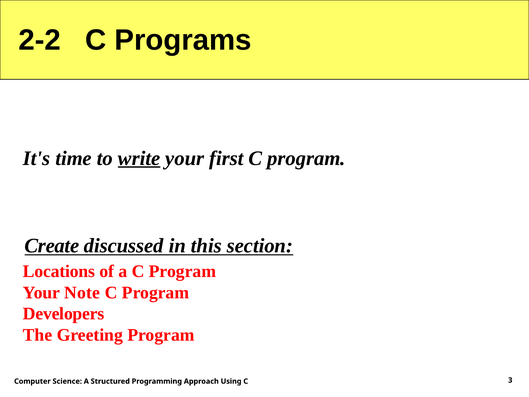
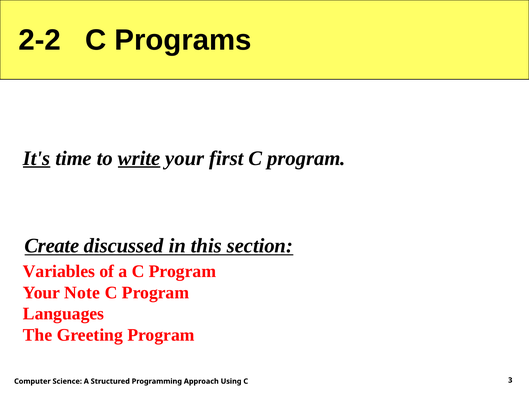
It's underline: none -> present
Locations: Locations -> Variables
Developers: Developers -> Languages
